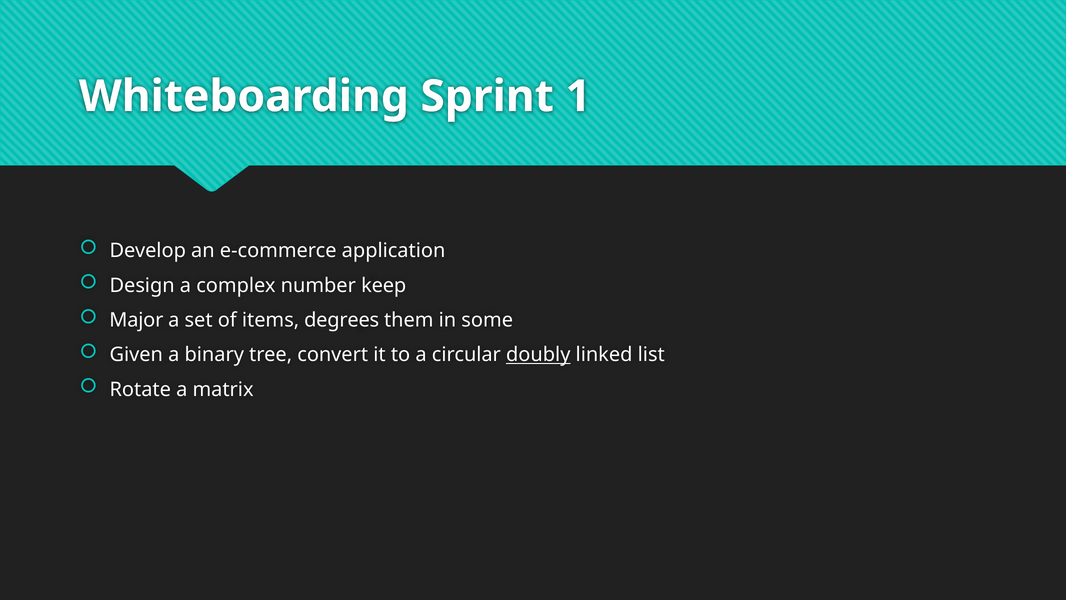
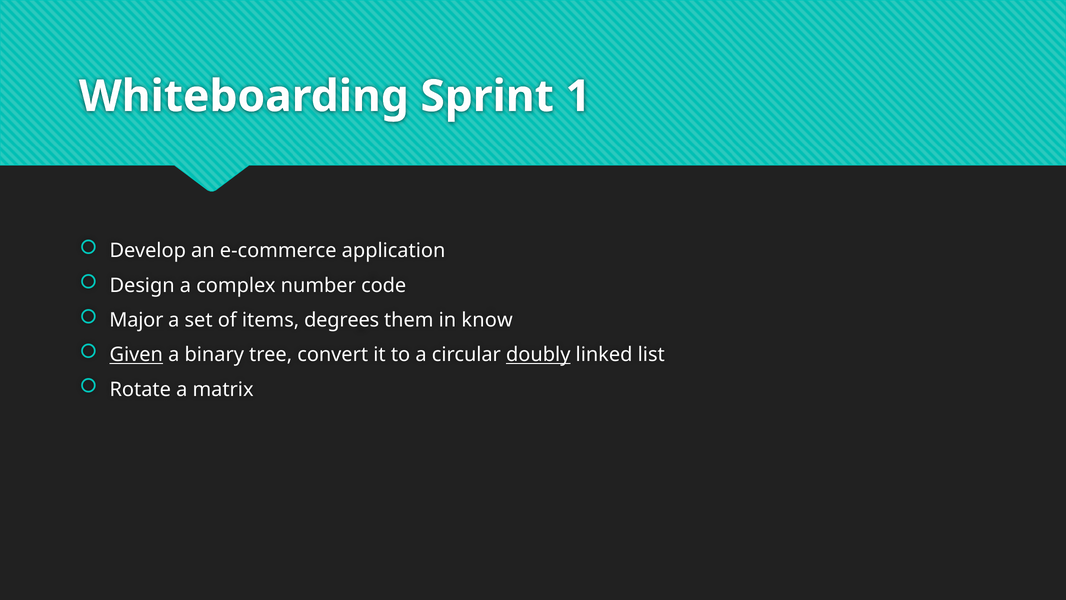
keep: keep -> code
some: some -> know
Given underline: none -> present
